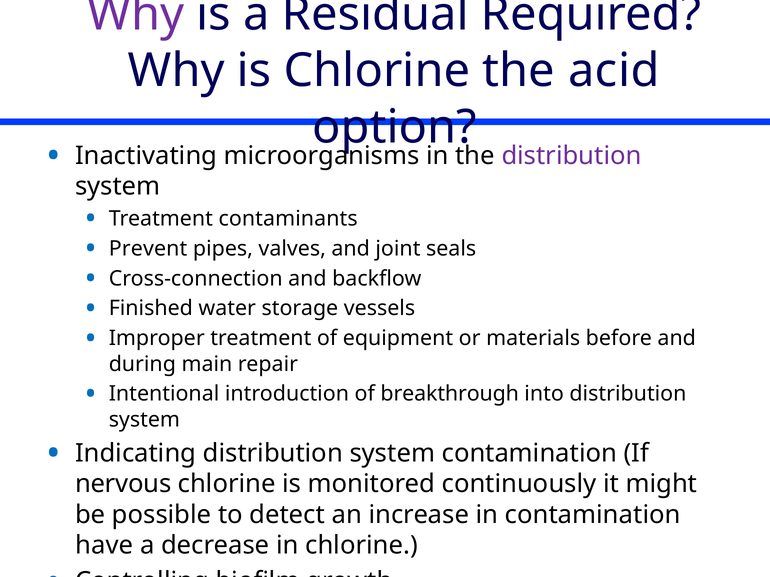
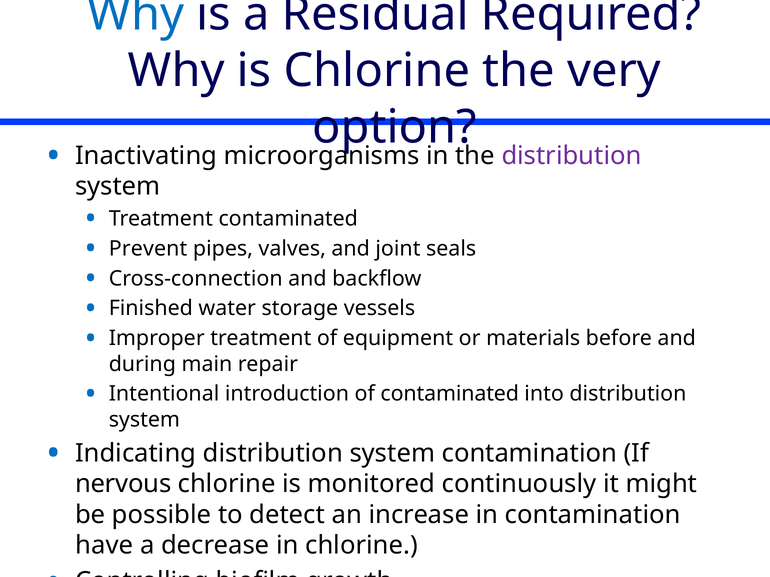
Why at (136, 14) colour: purple -> blue
acid: acid -> very
Treatment contaminants: contaminants -> contaminated
of breakthrough: breakthrough -> contaminated
